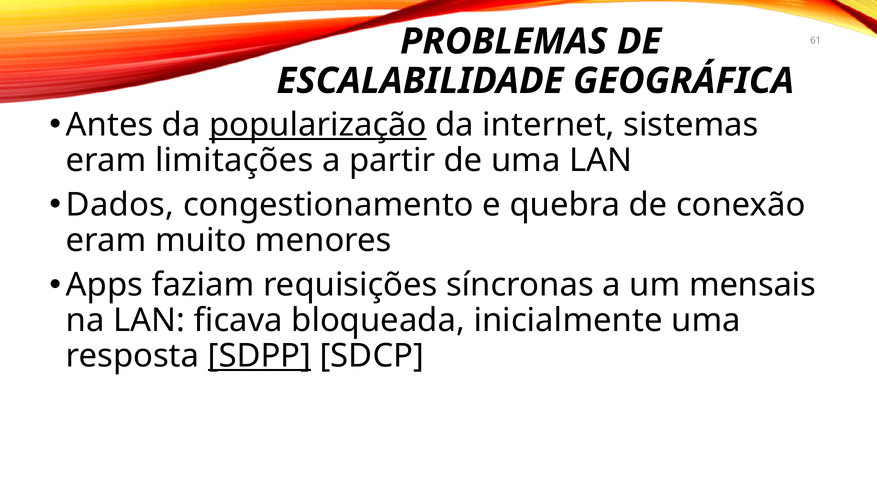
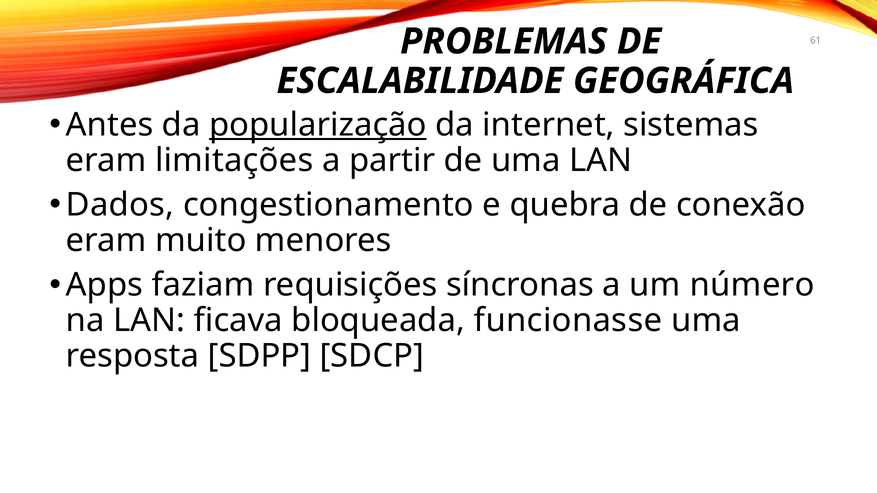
mensais: mensais -> número
inicialmente: inicialmente -> funcionasse
SDPP underline: present -> none
